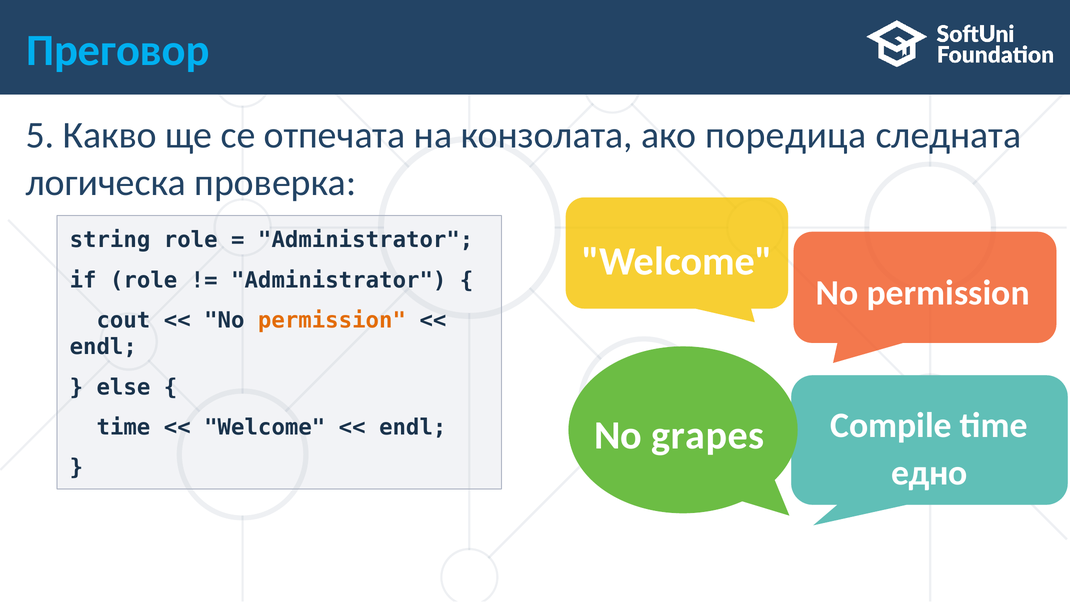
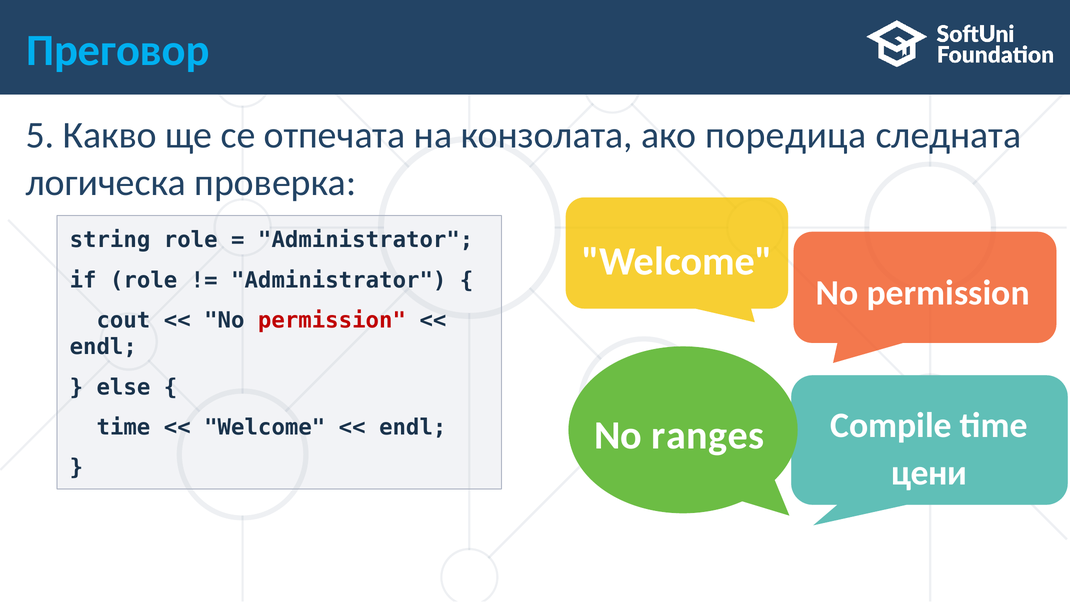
permission at (332, 320) colour: orange -> red
grapes: grapes -> ranges
едно: едно -> цени
